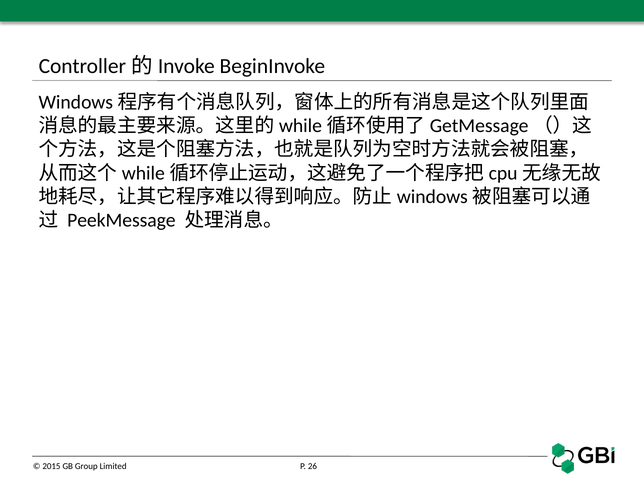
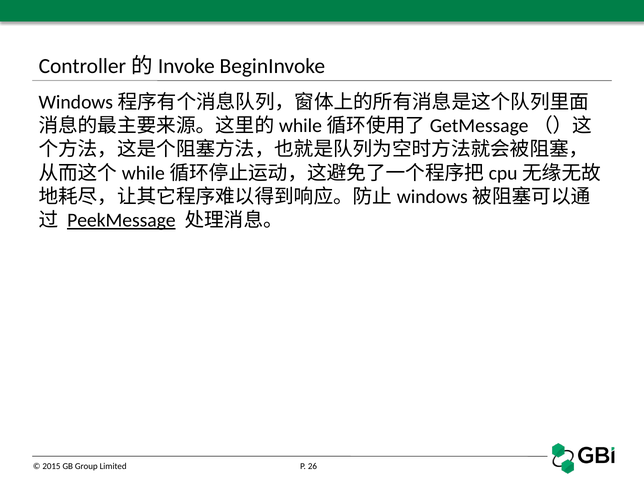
PeekMessage underline: none -> present
